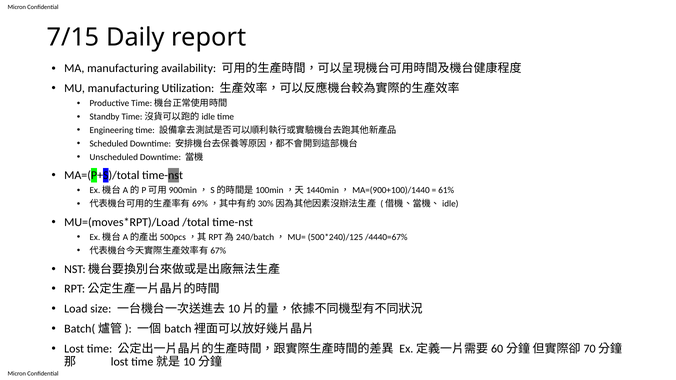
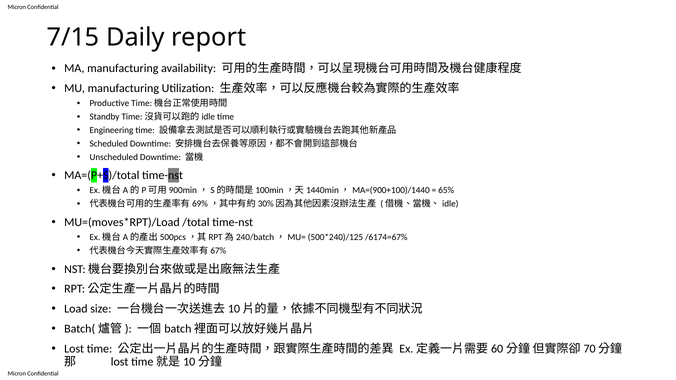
61%: 61% -> 65%
/4440=67%: /4440=67% -> /6174=67%
